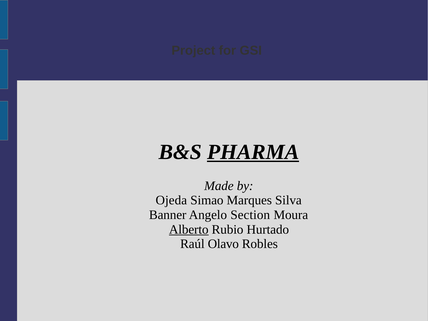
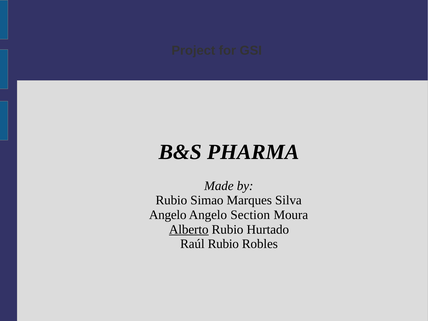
PHARMA underline: present -> none
Ojeda at (171, 200): Ojeda -> Rubio
Banner at (168, 215): Banner -> Angelo
Raúl Olavo: Olavo -> Rubio
